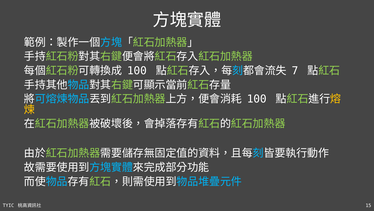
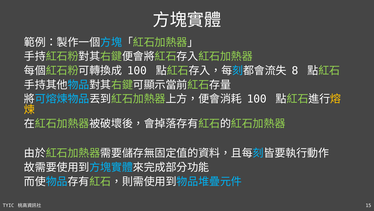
7: 7 -> 8
